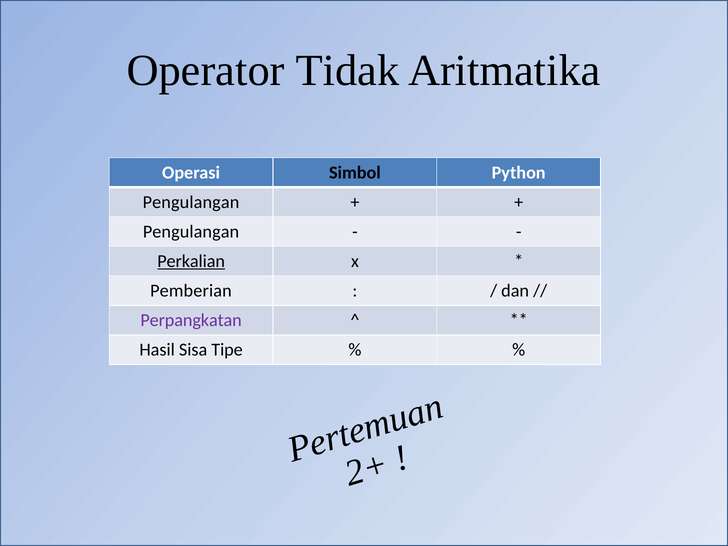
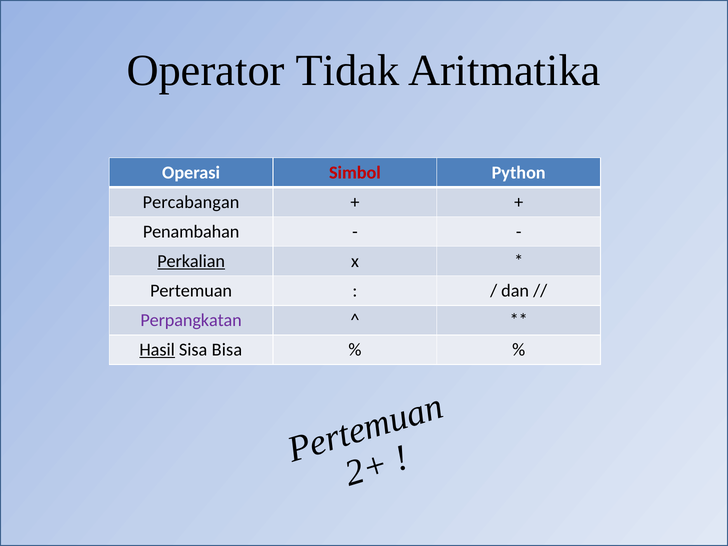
Simbol colour: black -> red
Pengulangan at (191, 202): Pengulangan -> Percabangan
Pengulangan at (191, 232): Pengulangan -> Penambahan
Pemberian: Pemberian -> Pertemuan
Hasil underline: none -> present
Tipe: Tipe -> Bisa
